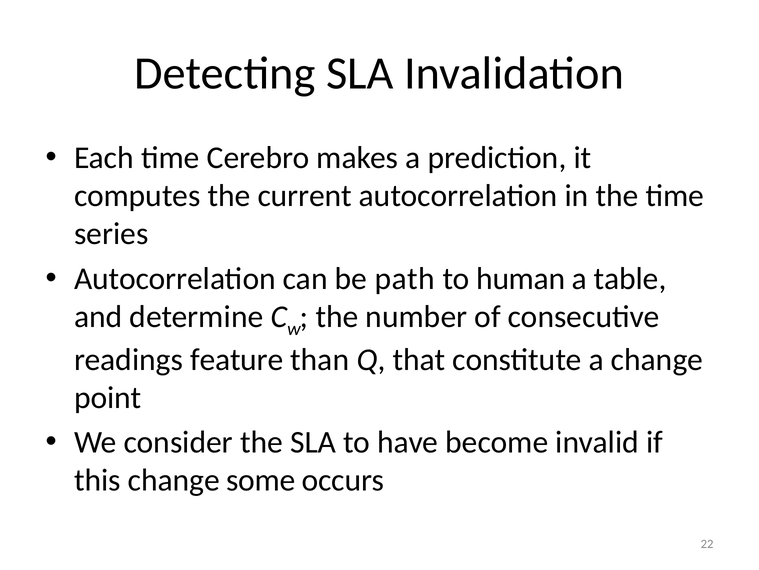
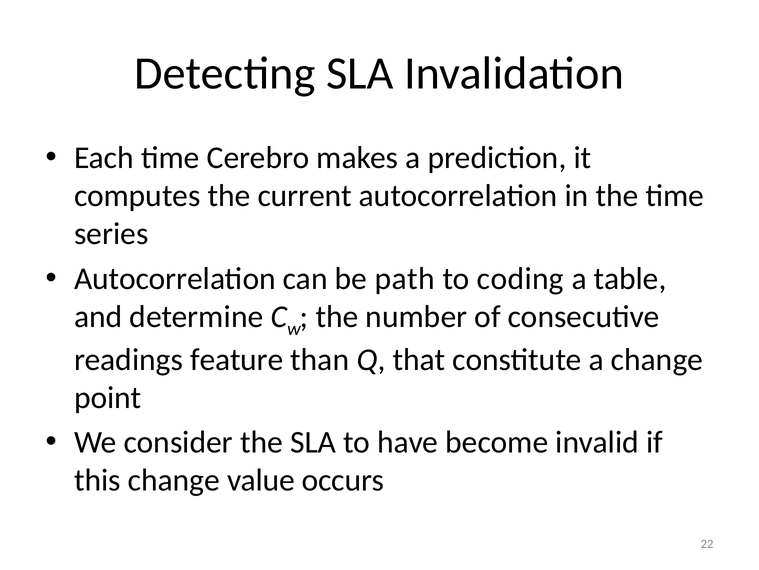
human: human -> coding
some: some -> value
